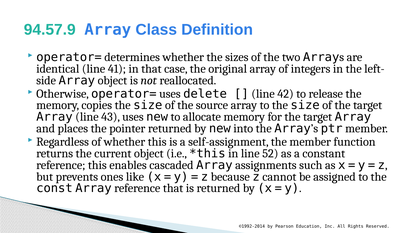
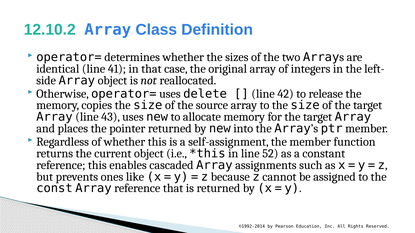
94.57.9: 94.57.9 -> 12.10.2
